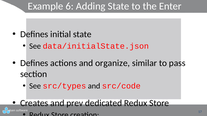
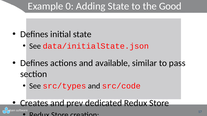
6: 6 -> 0
Enter: Enter -> Good
organize: organize -> available
